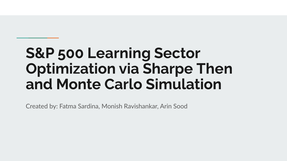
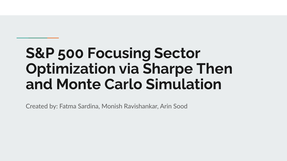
Learning: Learning -> Focusing
